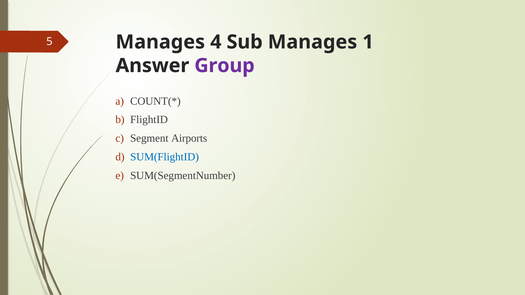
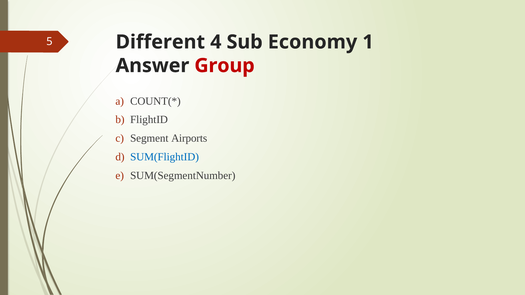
5 Manages: Manages -> Different
Sub Manages: Manages -> Economy
Group colour: purple -> red
